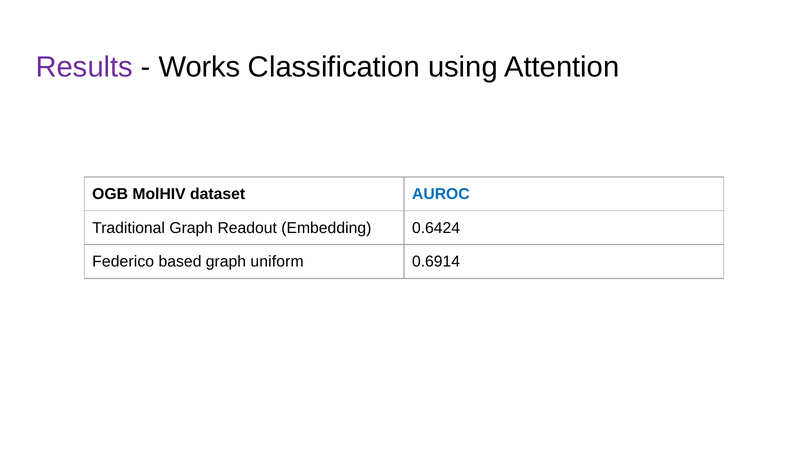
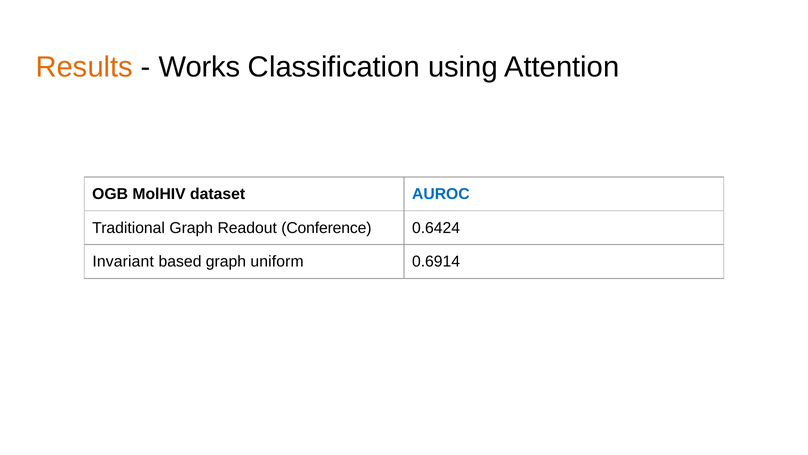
Results colour: purple -> orange
Embedding: Embedding -> Conference
Federico: Federico -> Invariant
